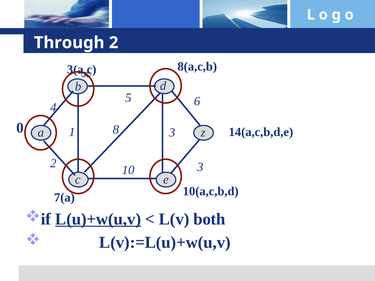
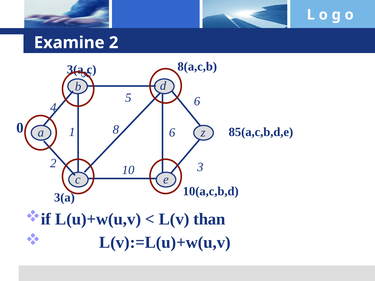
Through: Through -> Examine
8 3: 3 -> 6
14(a,c,b,d,e: 14(a,c,b,d,e -> 85(a,c,b,d,e
7(a: 7(a -> 3(a
L(u)+w(u,v underline: present -> none
both: both -> than
